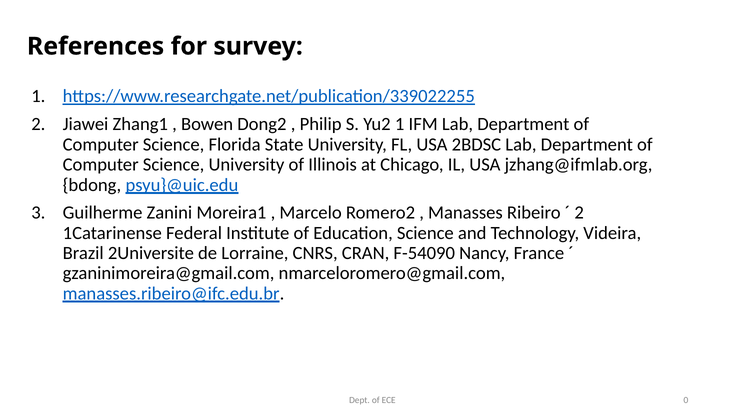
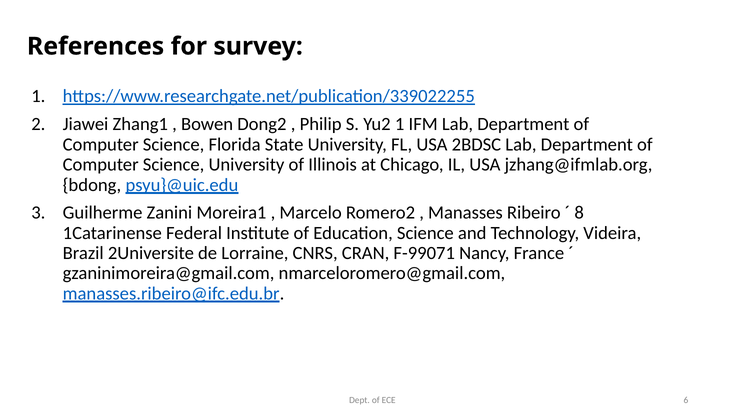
2 at (579, 213): 2 -> 8
F-54090: F-54090 -> F-99071
0: 0 -> 6
